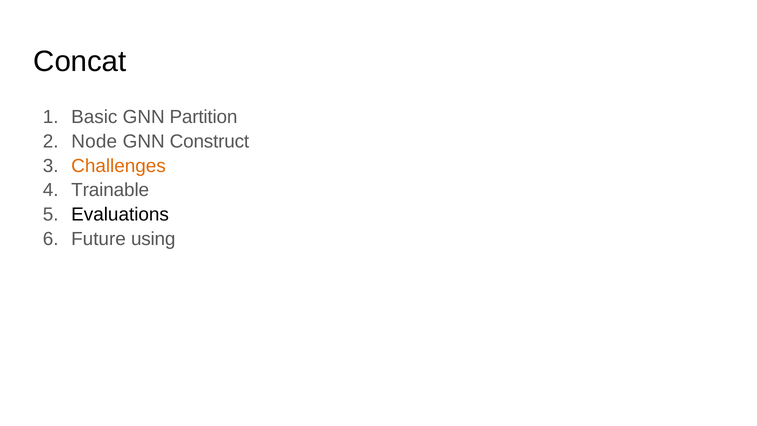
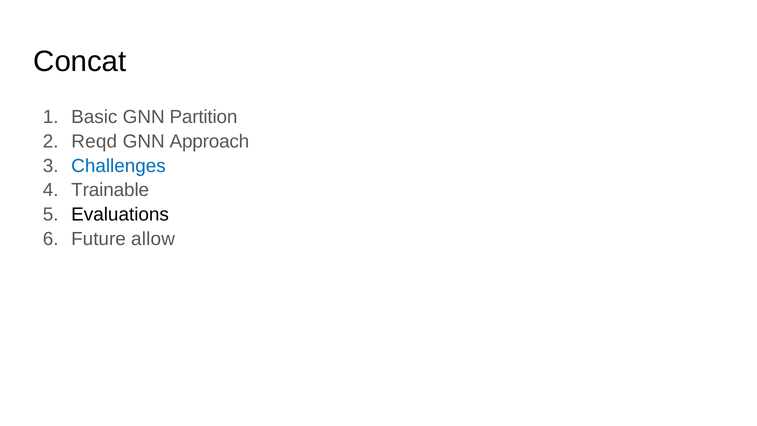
Node: Node -> Reqd
Construct: Construct -> Approach
Challenges colour: orange -> blue
using: using -> allow
